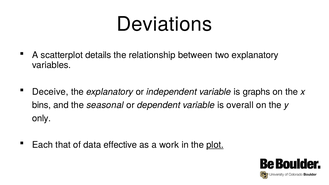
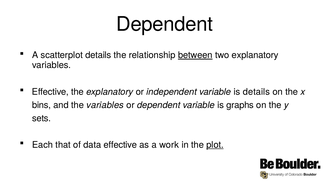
Deviations at (164, 24): Deviations -> Dependent
between underline: none -> present
Deceive at (50, 92): Deceive -> Effective
is graphs: graphs -> details
the seasonal: seasonal -> variables
overall: overall -> graphs
only: only -> sets
